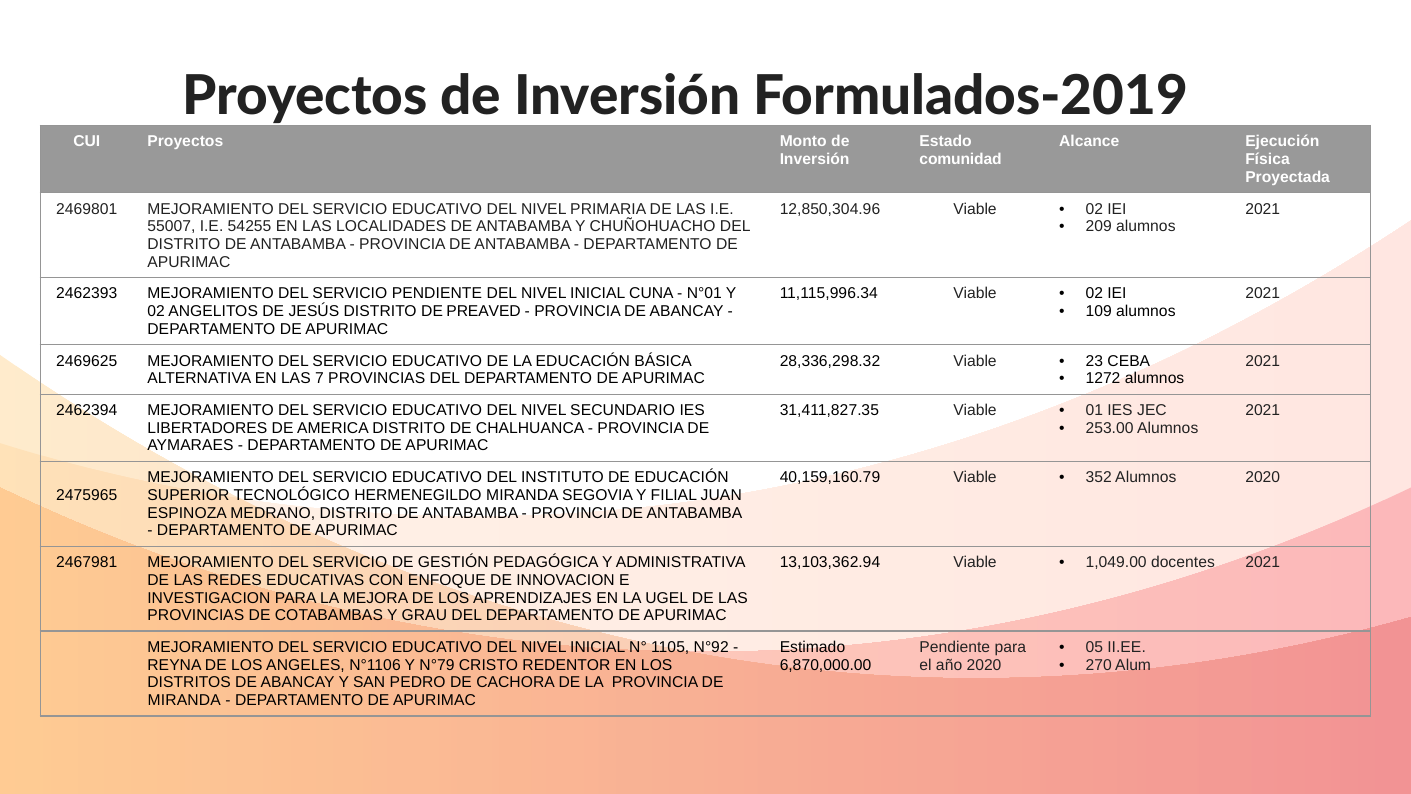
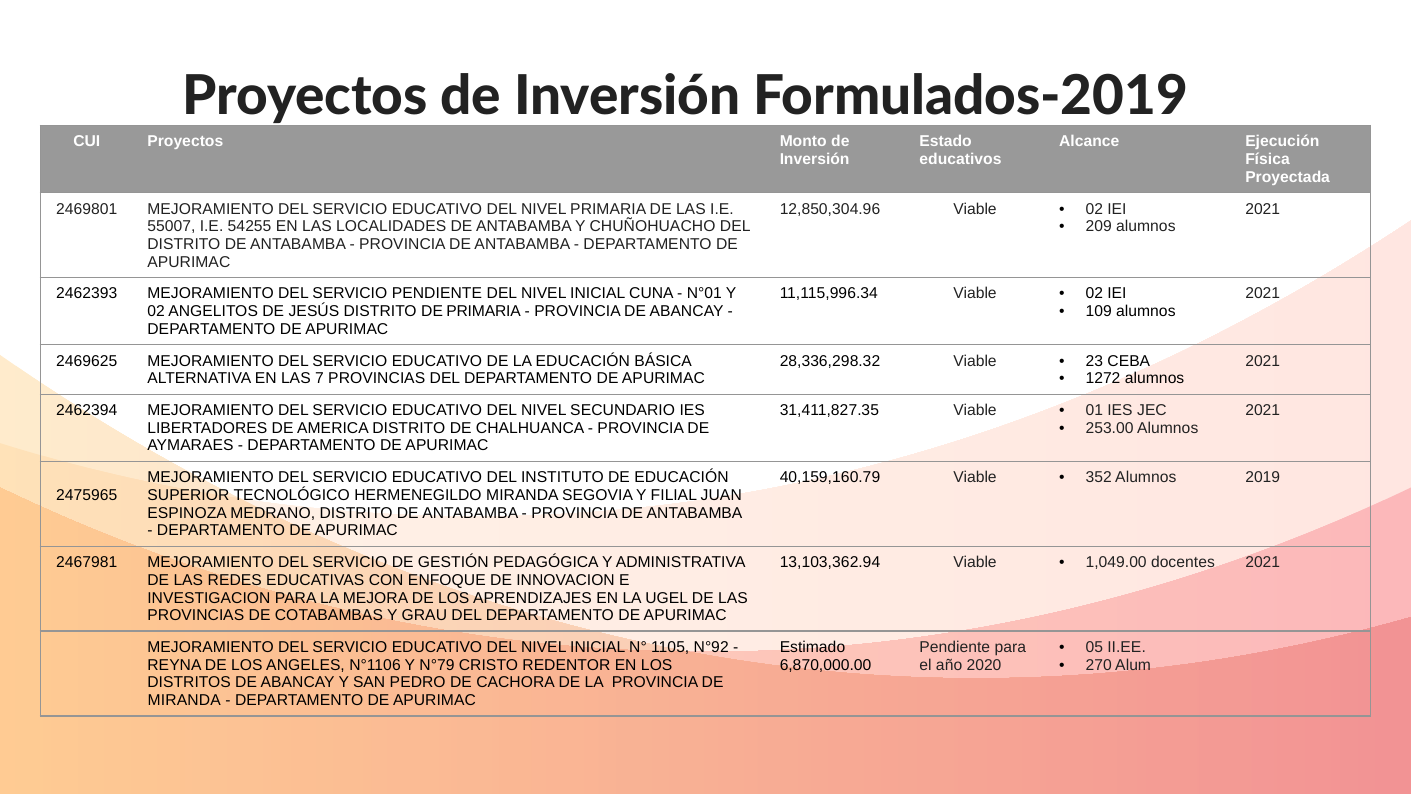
comunidad: comunidad -> educativos
DE PREAVED: PREAVED -> PRIMARIA
Alumnos 2020: 2020 -> 2019
